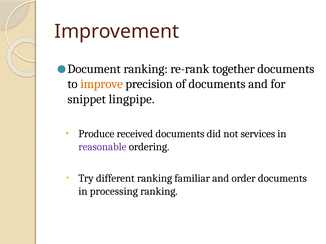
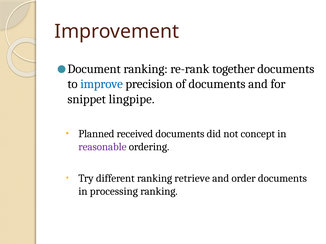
improve colour: orange -> blue
Produce: Produce -> Planned
services: services -> concept
familiar: familiar -> retrieve
